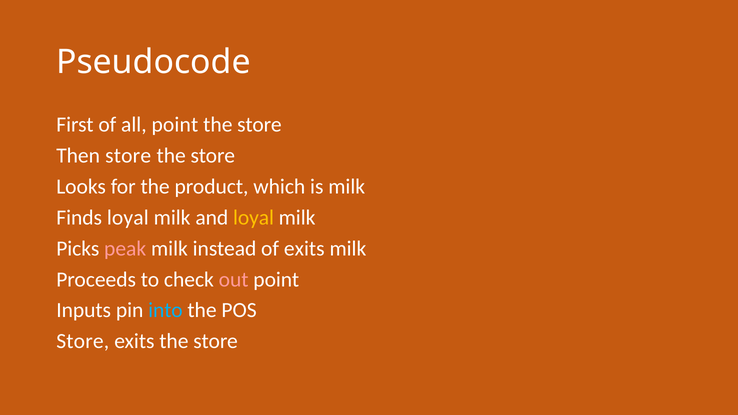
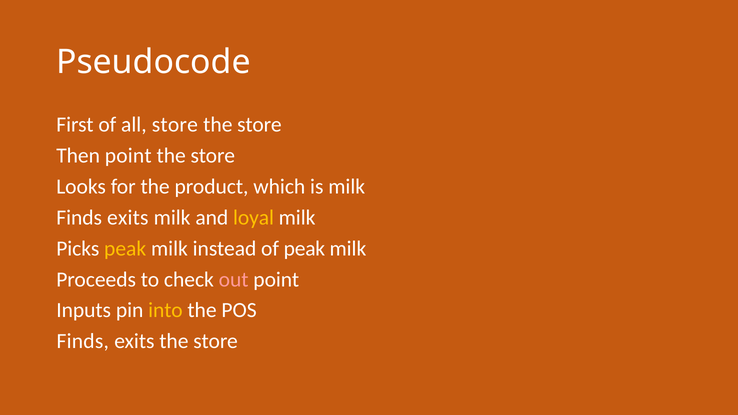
all point: point -> store
Then store: store -> point
loyal at (128, 218): loyal -> exits
peak at (125, 249) colour: pink -> yellow
of exits: exits -> peak
into colour: light blue -> yellow
Store at (83, 341): Store -> Finds
